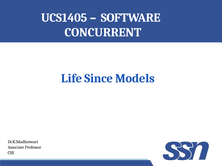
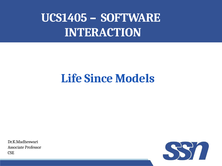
CONCURRENT: CONCURRENT -> INTERACTION
